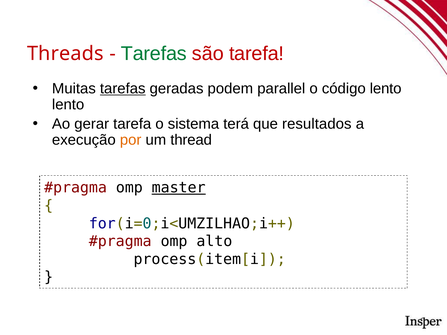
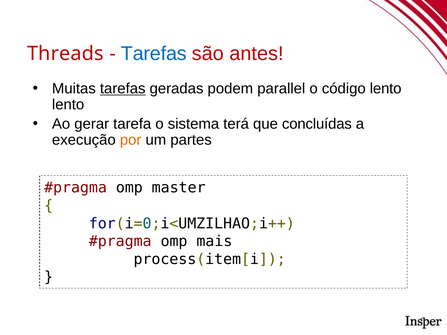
Tarefas at (154, 54) colour: green -> blue
são tarefa: tarefa -> antes
resultados: resultados -> concluídas
thread: thread -> partes
master underline: present -> none
alto: alto -> mais
